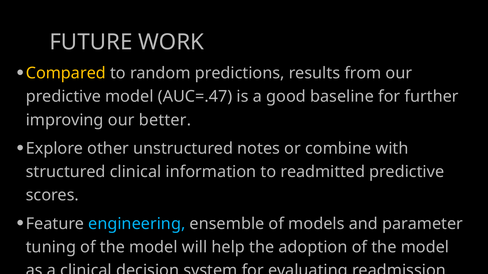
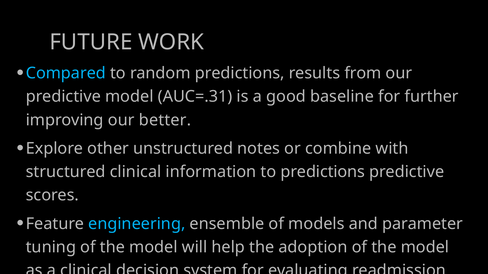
Compared colour: yellow -> light blue
AUC=.47: AUC=.47 -> AUC=.31
to readmitted: readmitted -> predictions
